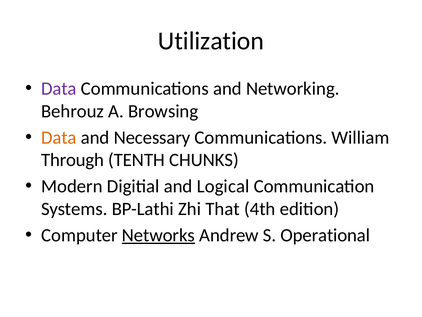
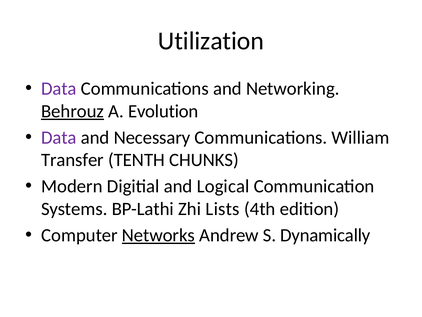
Behrouz underline: none -> present
Browsing: Browsing -> Evolution
Data at (59, 137) colour: orange -> purple
Through: Through -> Transfer
That: That -> Lists
Operational: Operational -> Dynamically
